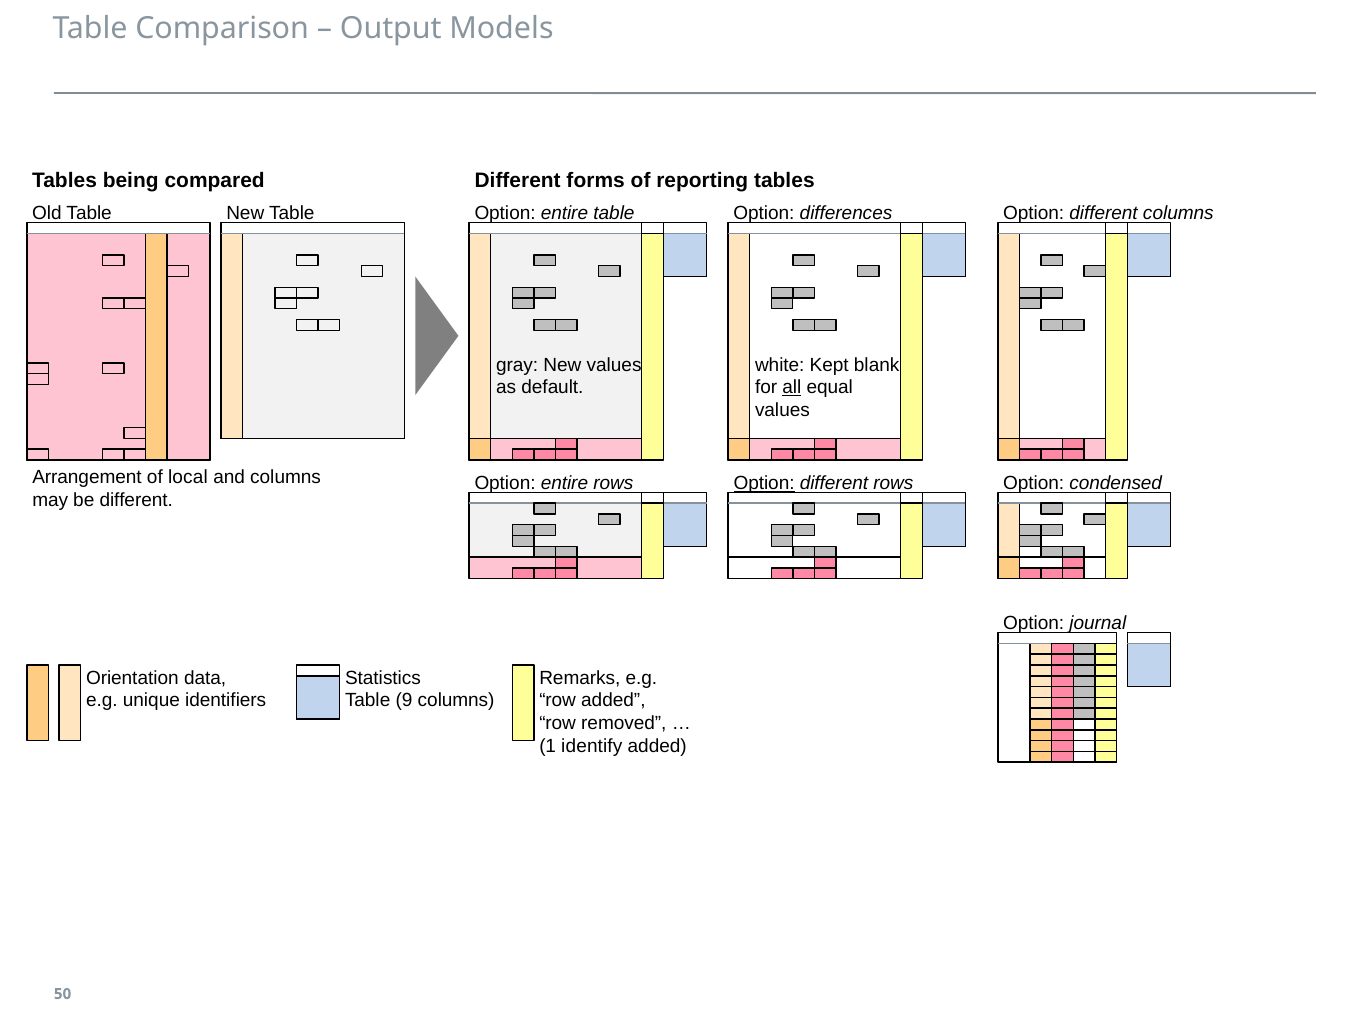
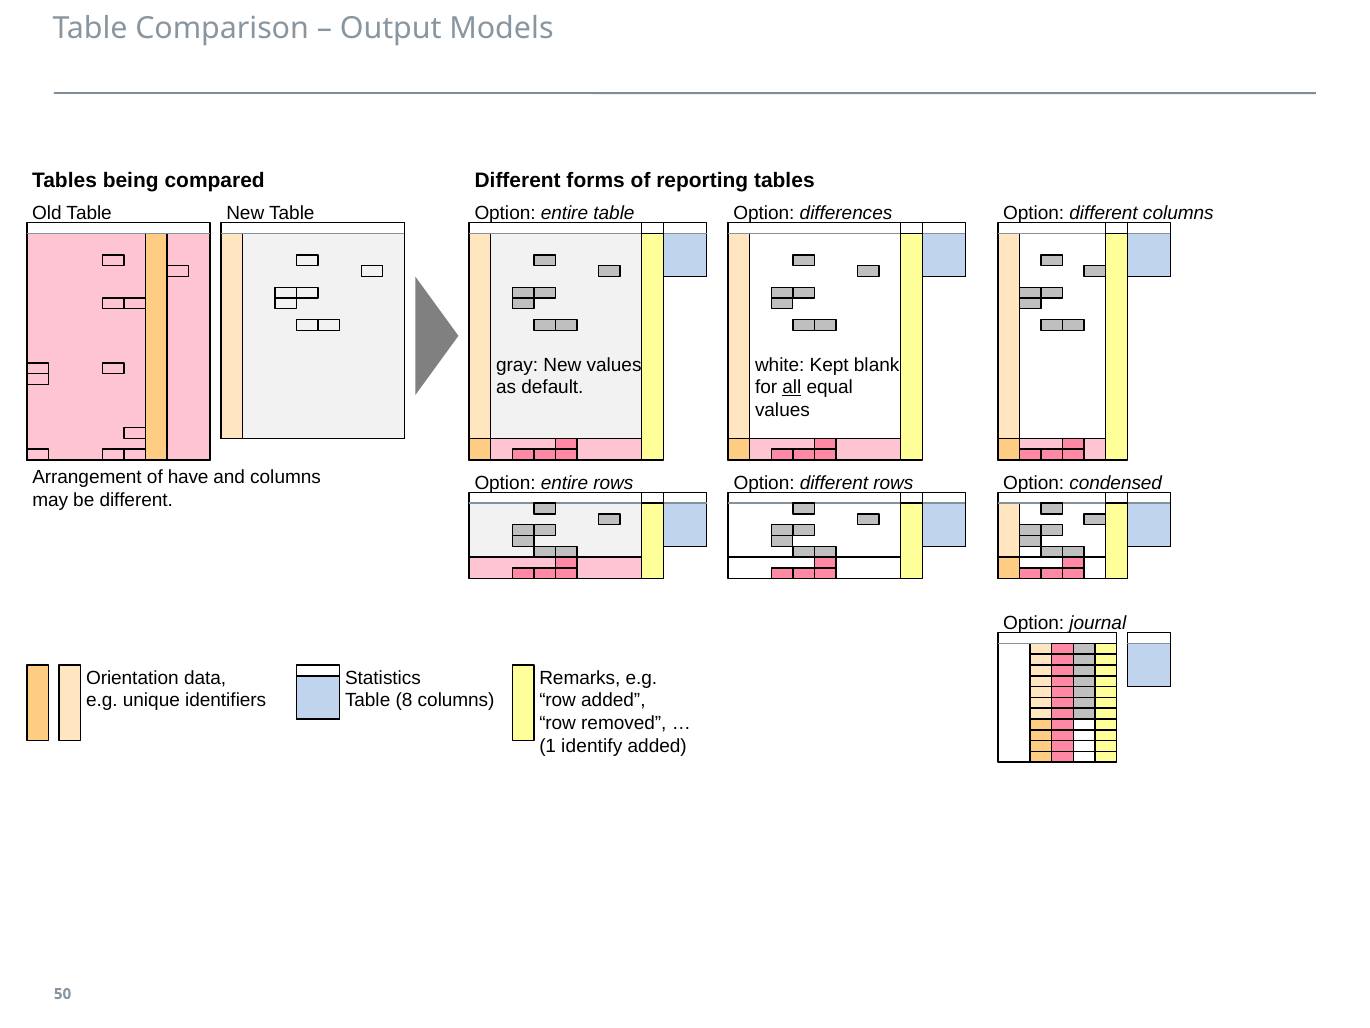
local: local -> have
Option at (764, 483) underline: present -> none
9: 9 -> 8
